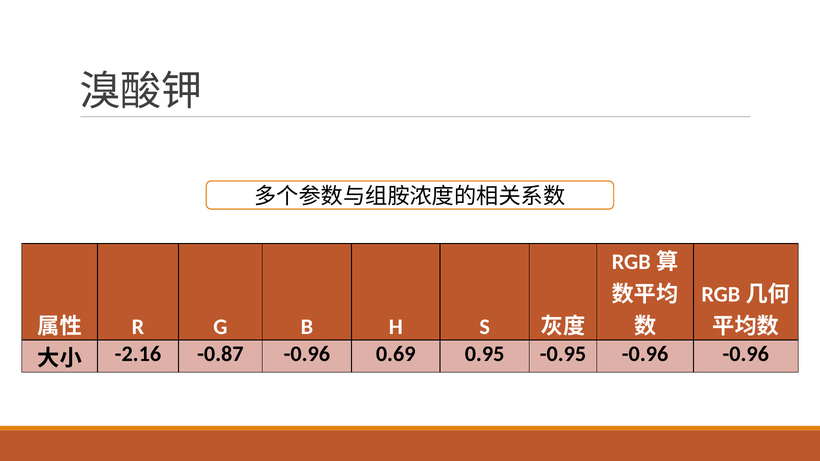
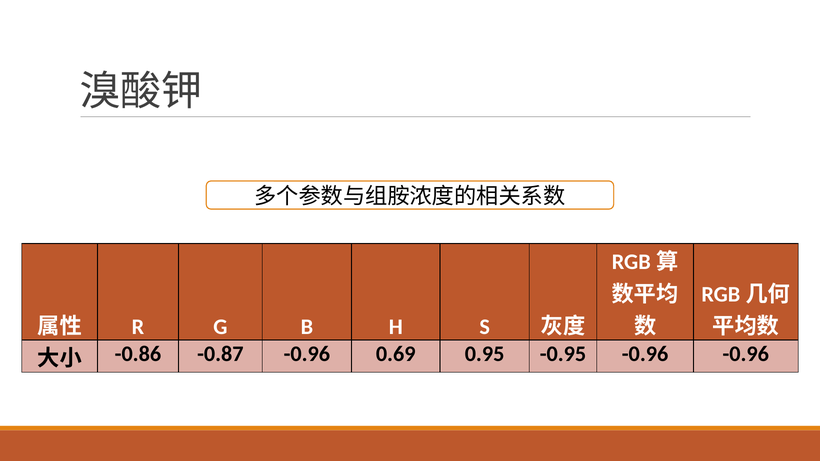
-2.16: -2.16 -> -0.86
